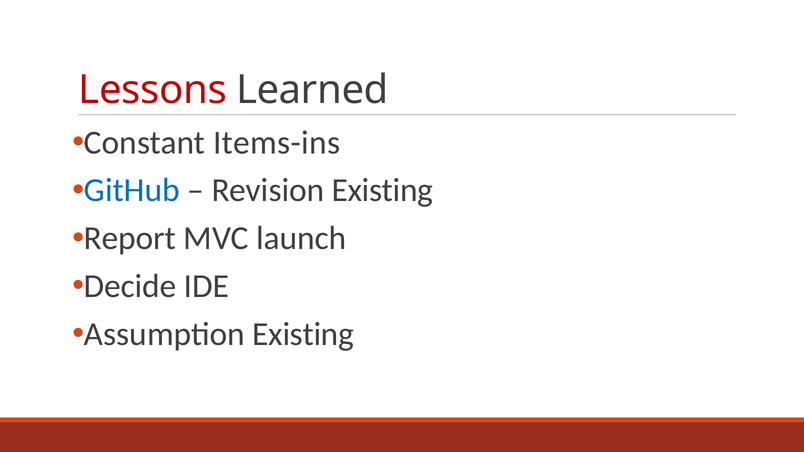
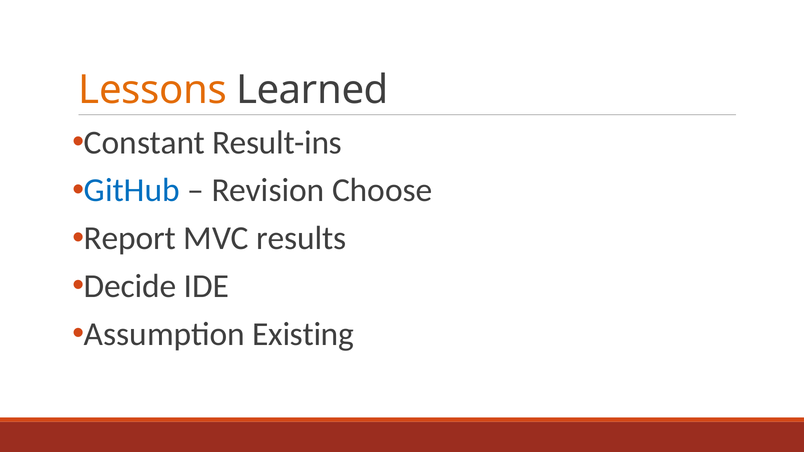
Lessons colour: red -> orange
Items-ins: Items-ins -> Result-ins
Revision Existing: Existing -> Choose
launch: launch -> results
